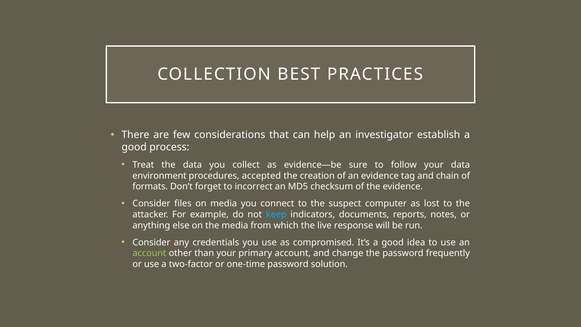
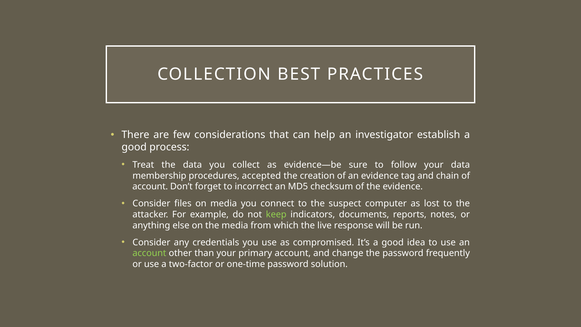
environment: environment -> membership
formats at (150, 187): formats -> account
keep colour: light blue -> light green
